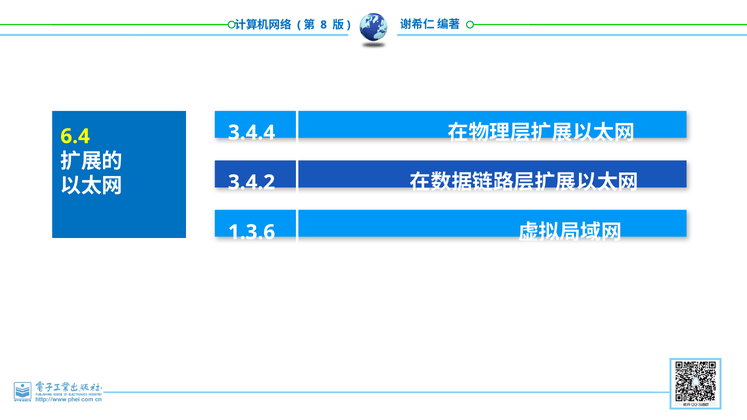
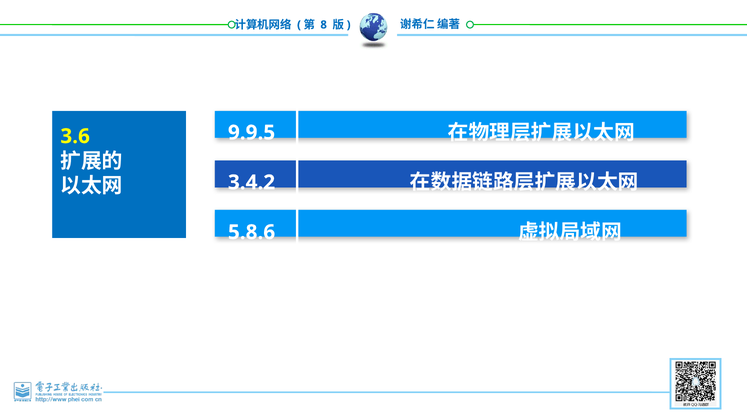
3.4.4: 3.4.4 -> 9.9.5
6.4: 6.4 -> 3.6
1.3.6: 1.3.6 -> 5.8.6
